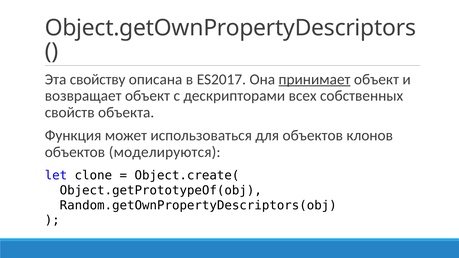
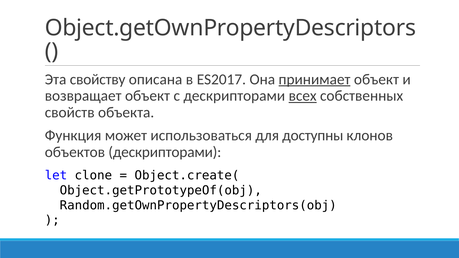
всех underline: none -> present
для объектов: объектов -> доступны
объектов моделируются: моделируются -> дескрипторами
